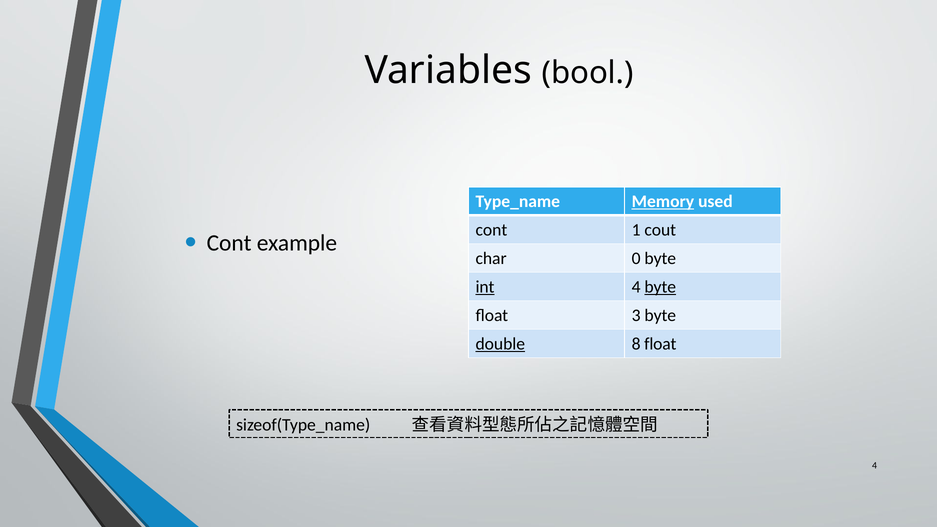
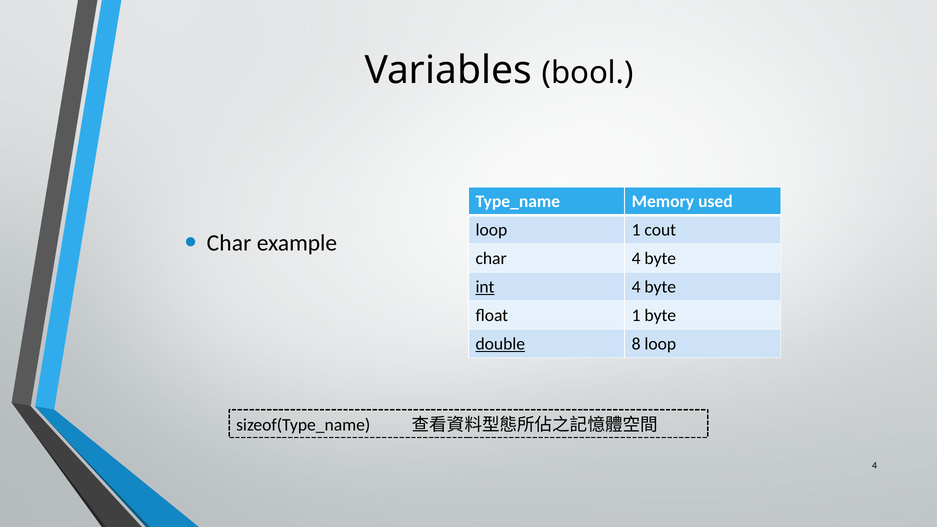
Memory underline: present -> none
cont at (491, 230): cont -> loop
Cont at (229, 243): Cont -> Char
char 0: 0 -> 4
byte at (660, 287) underline: present -> none
float 3: 3 -> 1
8 float: float -> loop
